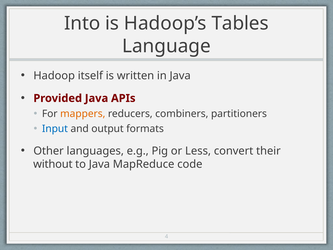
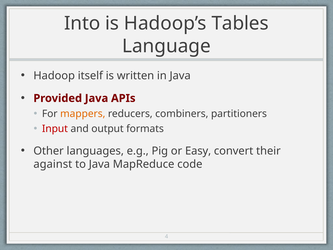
Input colour: blue -> red
Less: Less -> Easy
without: without -> against
